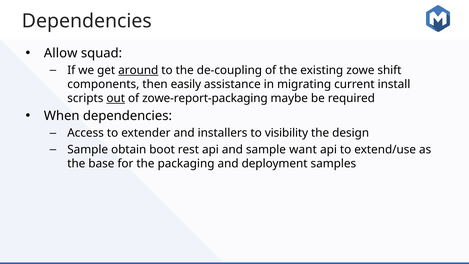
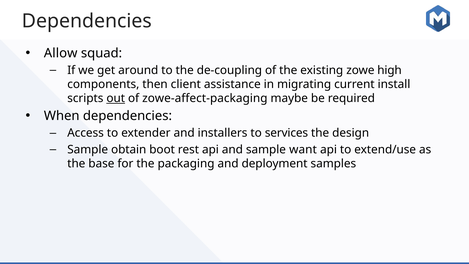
around underline: present -> none
shift: shift -> high
easily: easily -> client
zowe-report-packaging: zowe-report-packaging -> zowe-affect-packaging
visibility: visibility -> services
